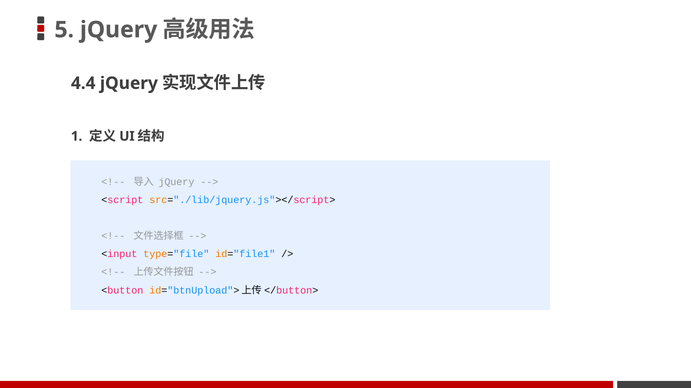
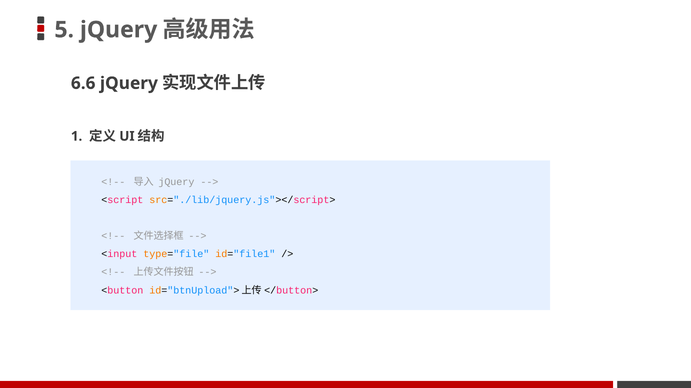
4.4: 4.4 -> 6.6
